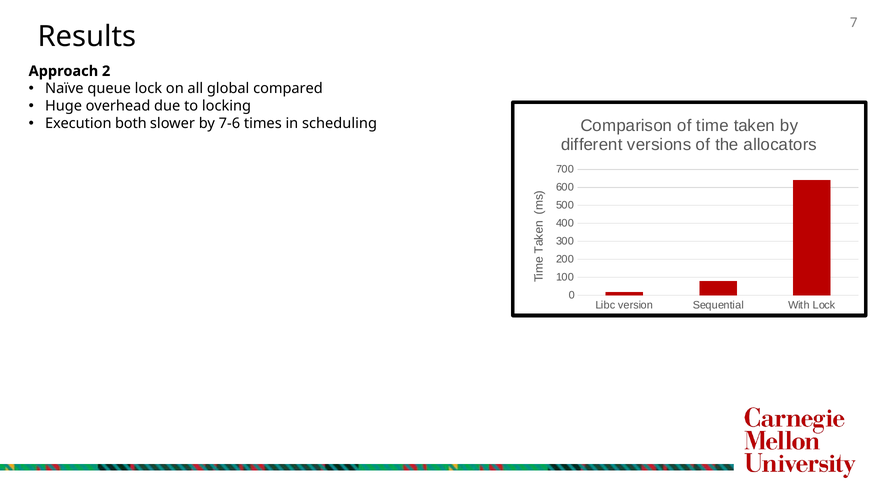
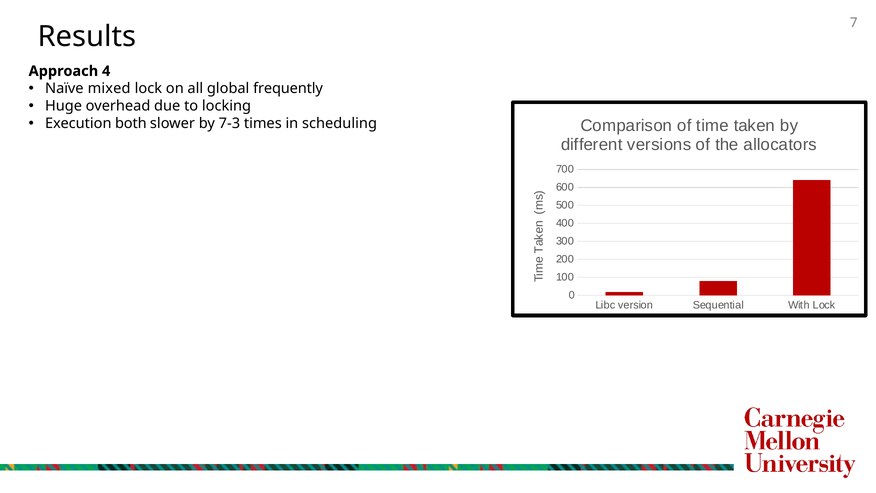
2: 2 -> 4
queue: queue -> mixed
compared: compared -> frequently
7-6: 7-6 -> 7-3
